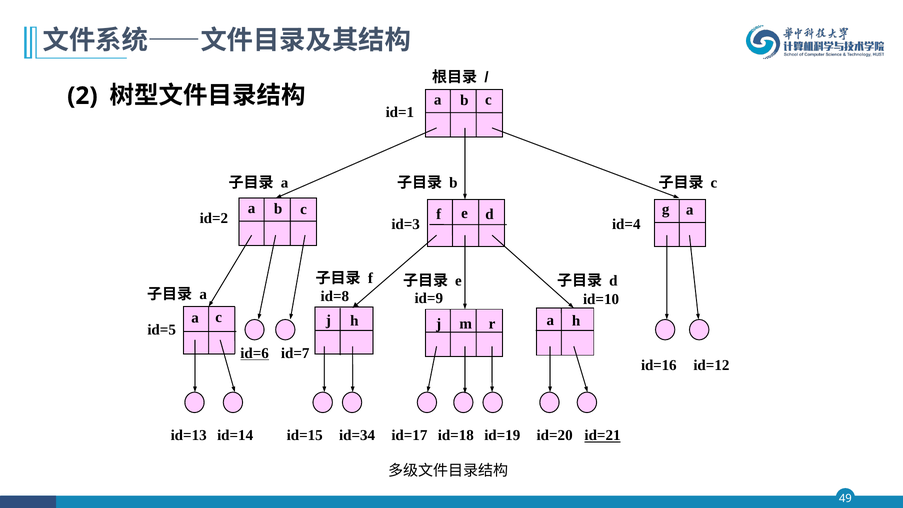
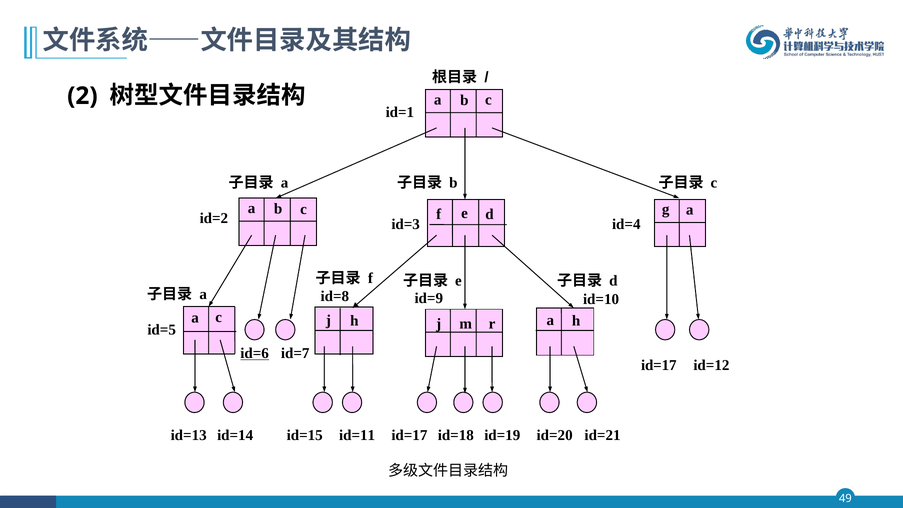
id=16 at (659, 365): id=16 -> id=17
id=34: id=34 -> id=11
id=21 underline: present -> none
